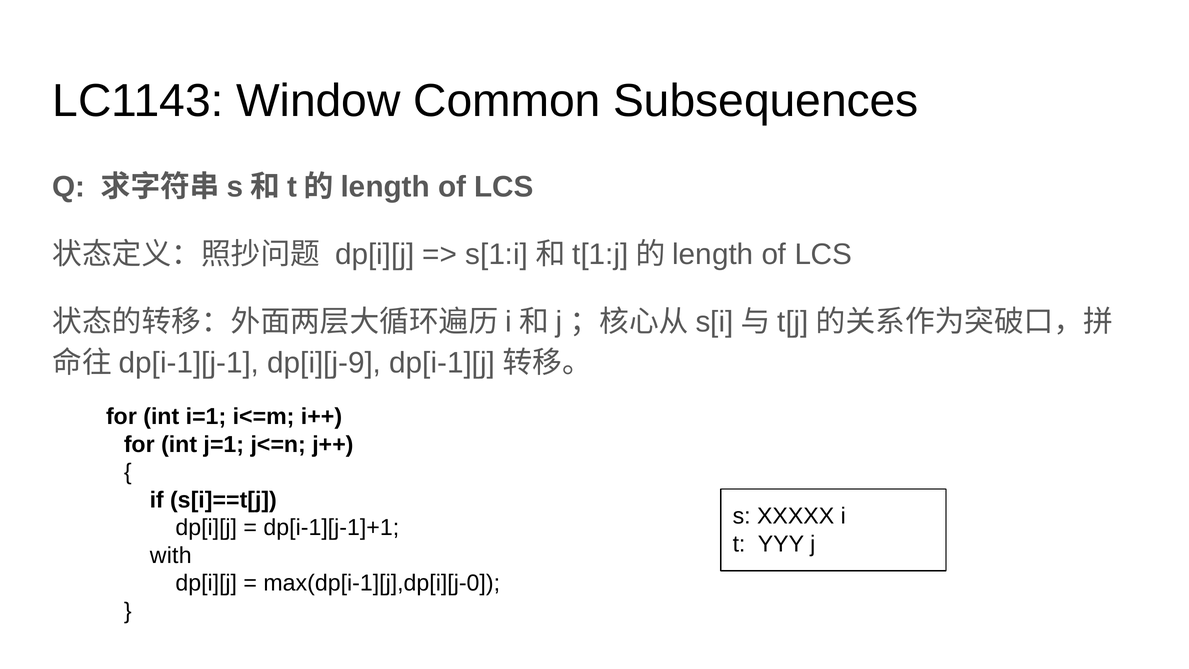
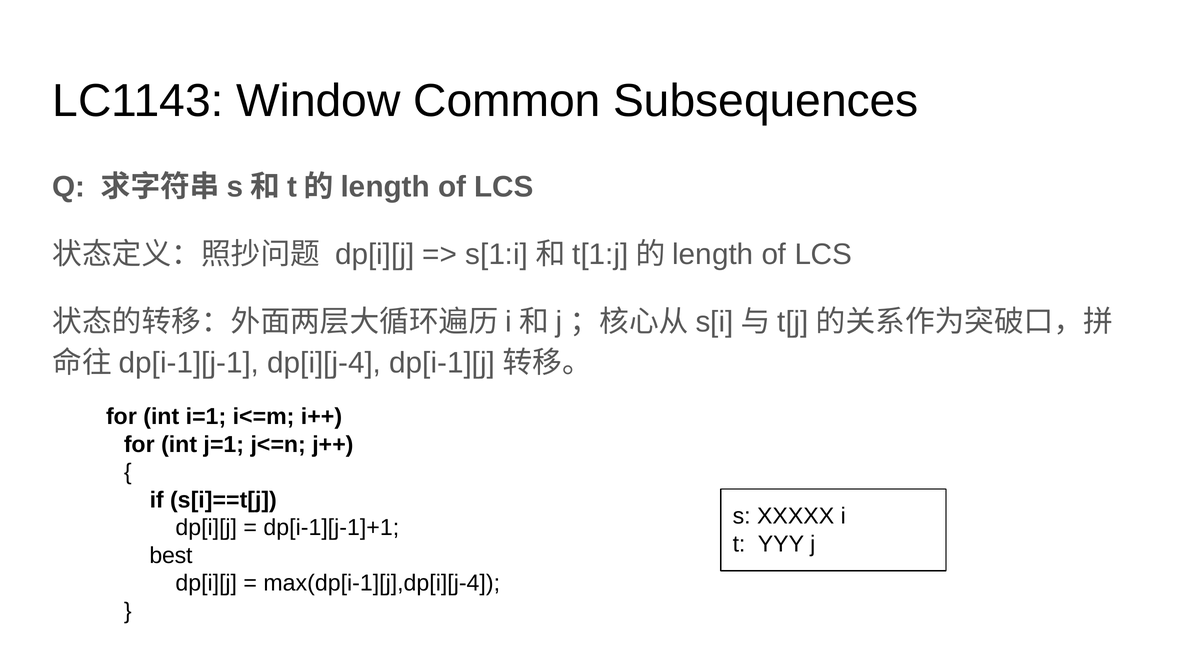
dp[i][j-9: dp[i][j-9 -> dp[i][j-4
with: with -> best
max(dp[i-1][j],dp[i][j-0: max(dp[i-1][j],dp[i][j-0 -> max(dp[i-1][j],dp[i][j-4
